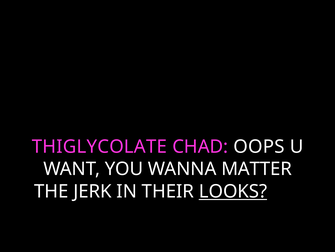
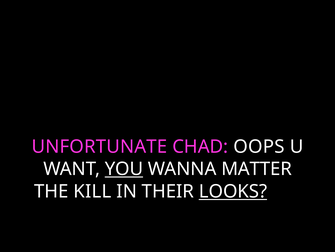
THIGLYCOLATE: THIGLYCOLATE -> UNFORTUNATE
YOU underline: none -> present
JERK: JERK -> KILL
